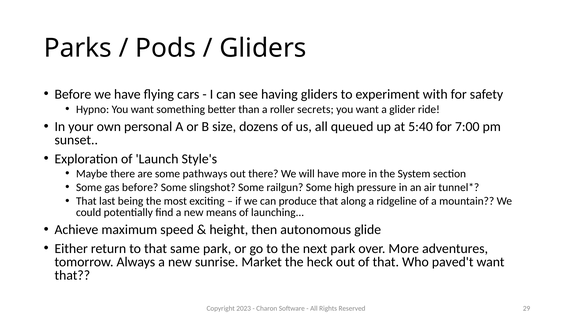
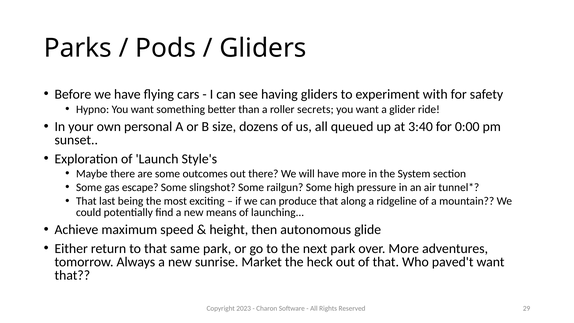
5:40: 5:40 -> 3:40
7:00: 7:00 -> 0:00
pathways: pathways -> outcomes
gas before: before -> escape
